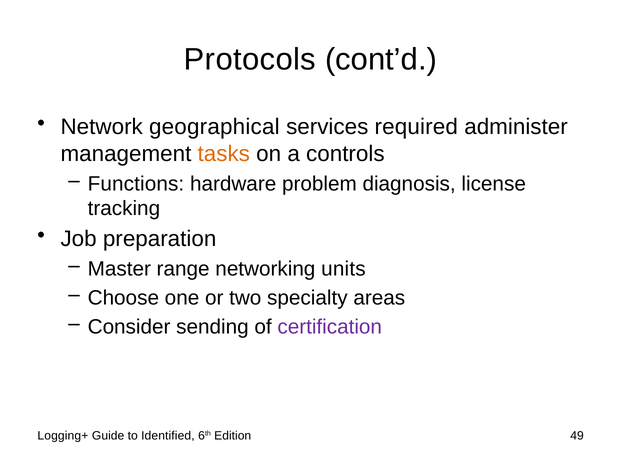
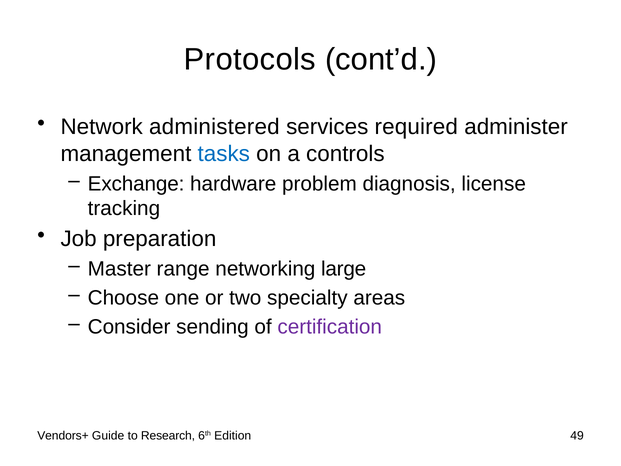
geographical: geographical -> administered
tasks colour: orange -> blue
Functions: Functions -> Exchange
units: units -> large
Logging+: Logging+ -> Vendors+
Identified: Identified -> Research
